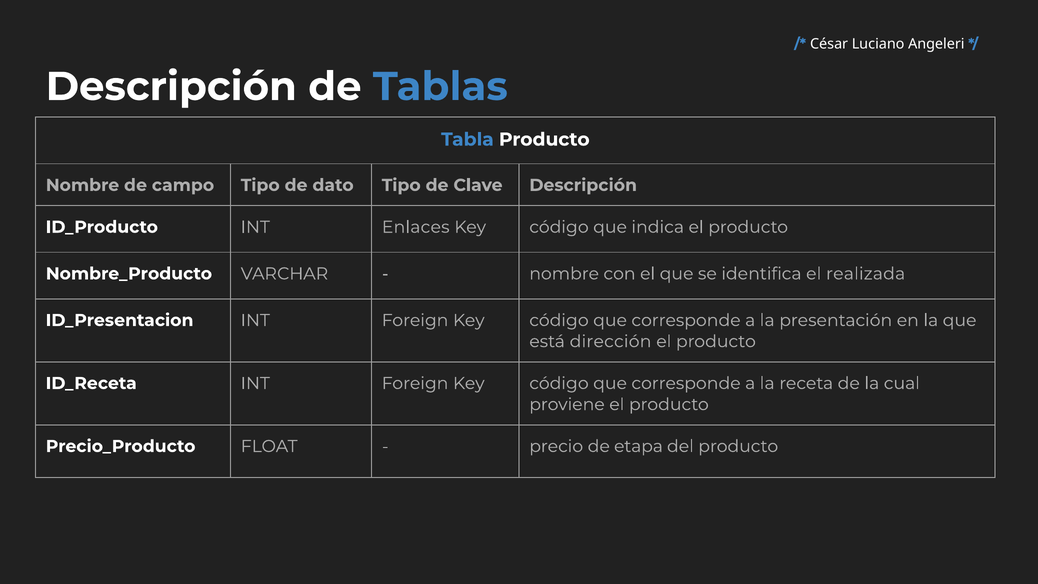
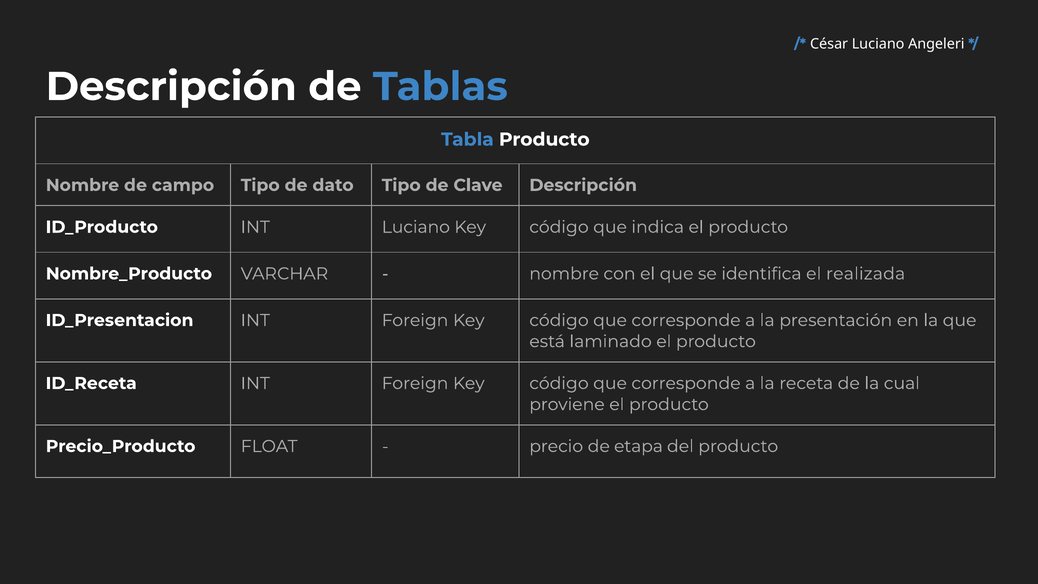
INT Enlaces: Enlaces -> Luciano
dirección: dirección -> laminado
